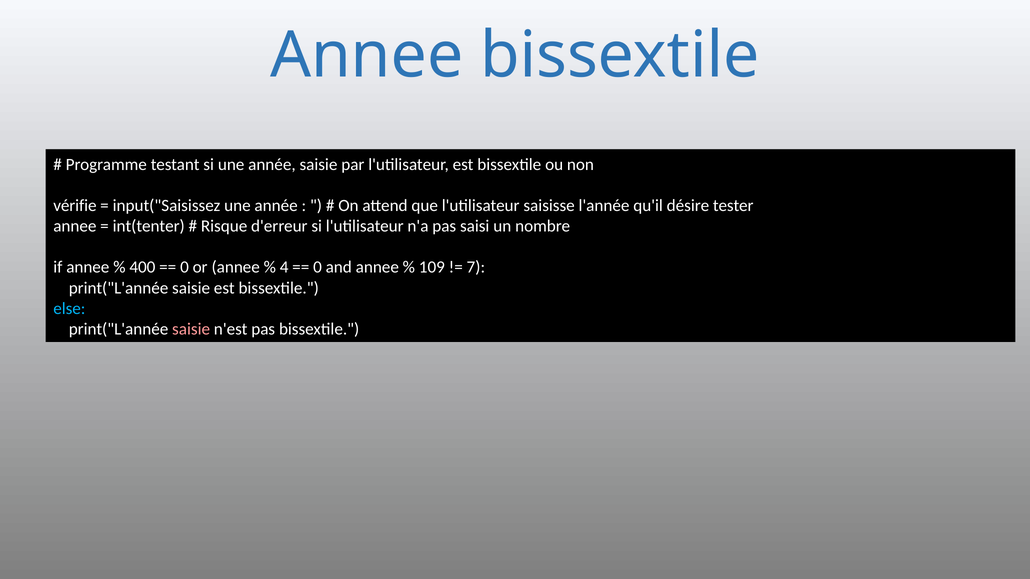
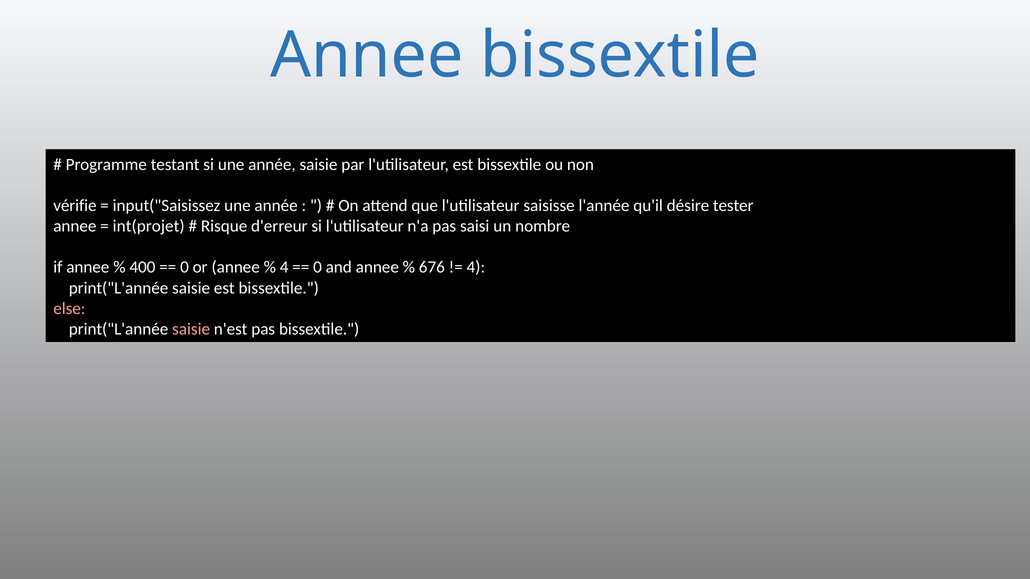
int(tenter: int(tenter -> int(projet
109: 109 -> 676
7 at (476, 267): 7 -> 4
else colour: light blue -> pink
